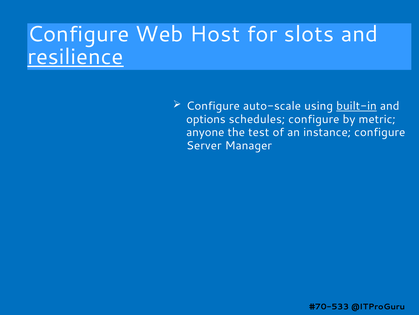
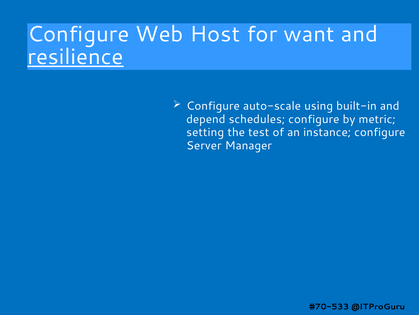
slots: slots -> want
built-in underline: present -> none
options: options -> depend
anyone: anyone -> setting
